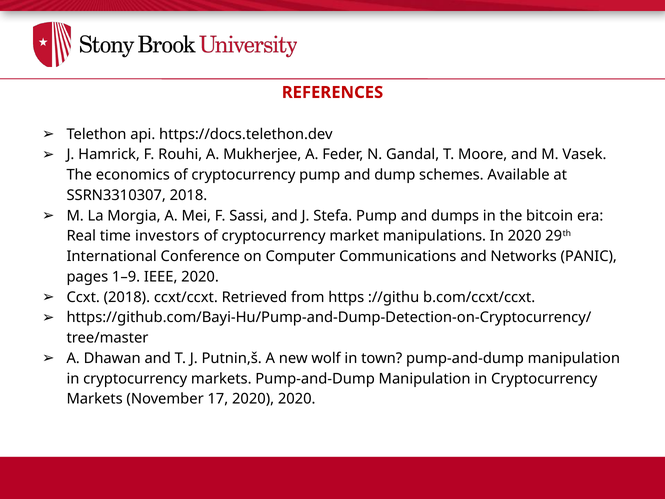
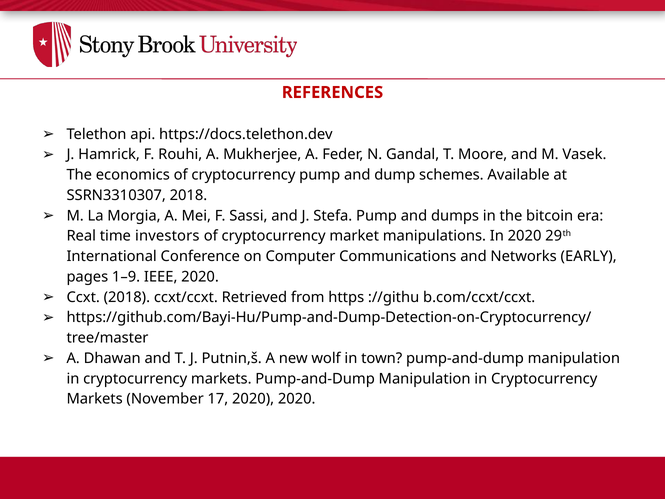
PANIC: PANIC -> EARLY
